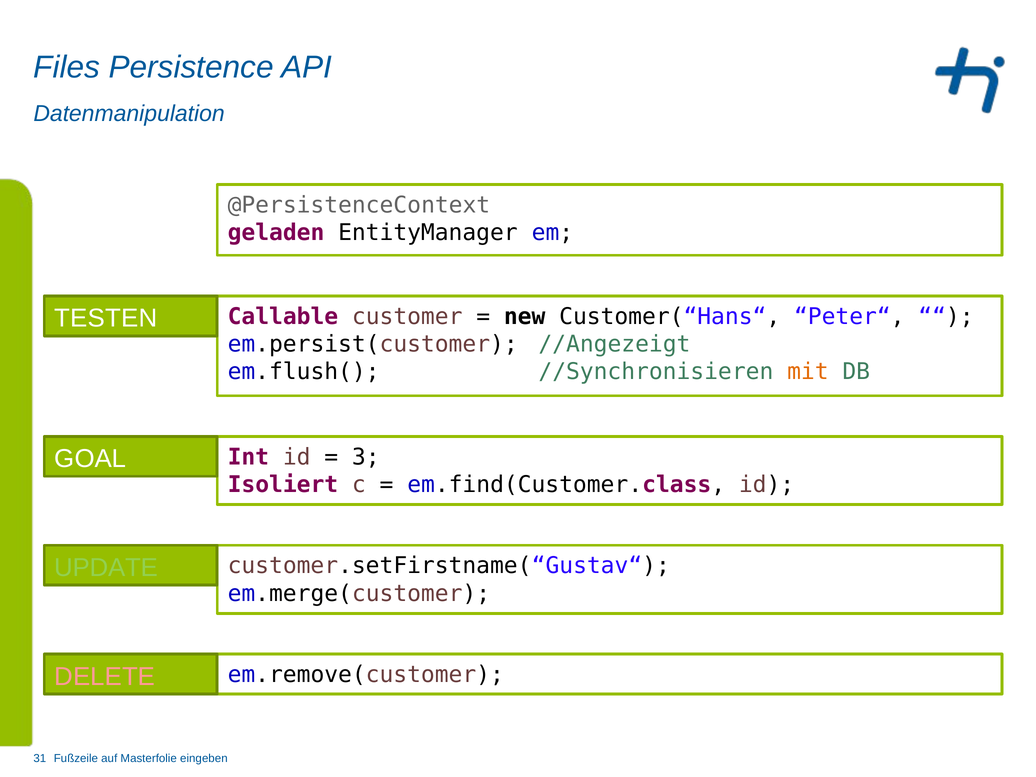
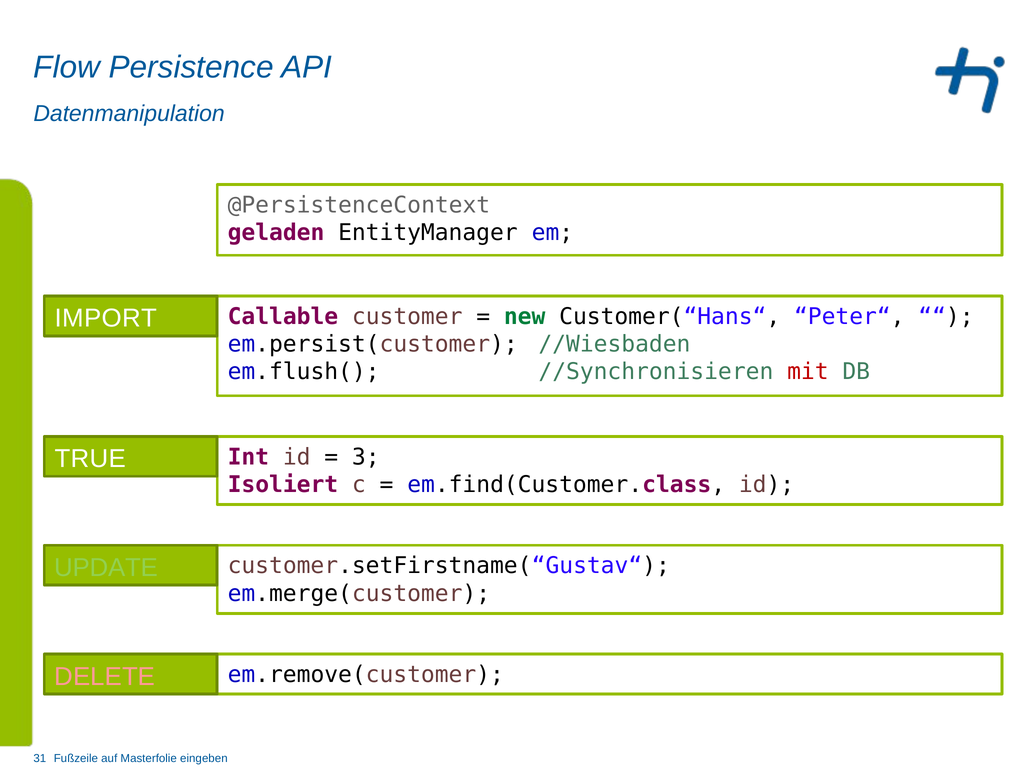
Files: Files -> Flow
TESTEN: TESTEN -> IMPORT
new colour: black -> green
//Angezeigt: //Angezeigt -> //Wiesbaden
mit colour: orange -> red
GOAL: GOAL -> TRUE
